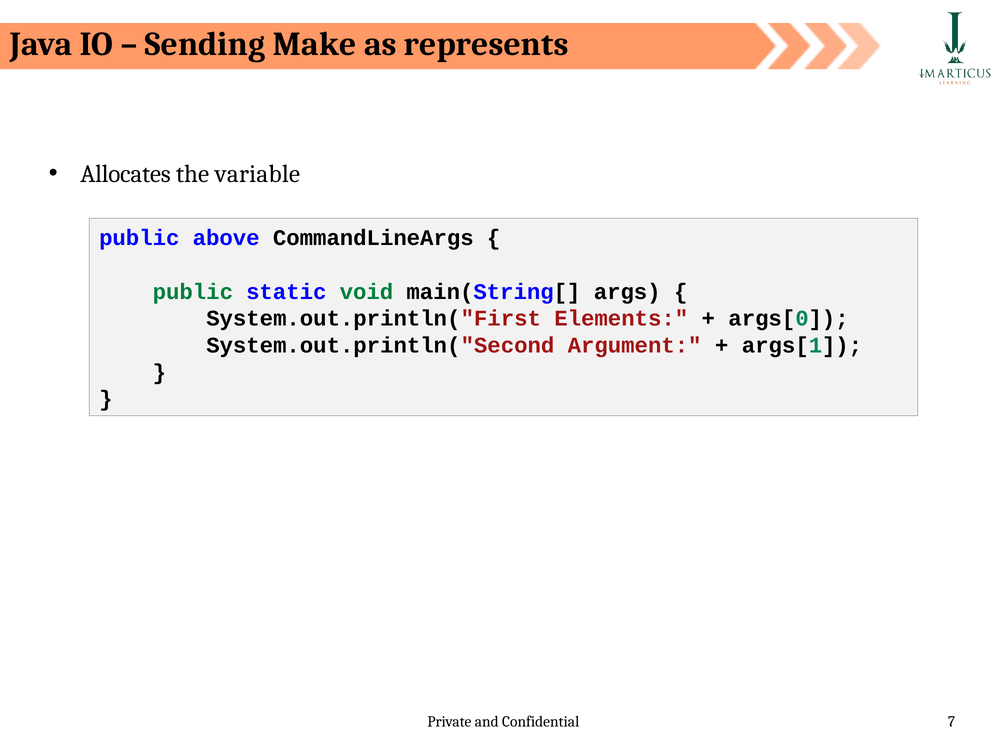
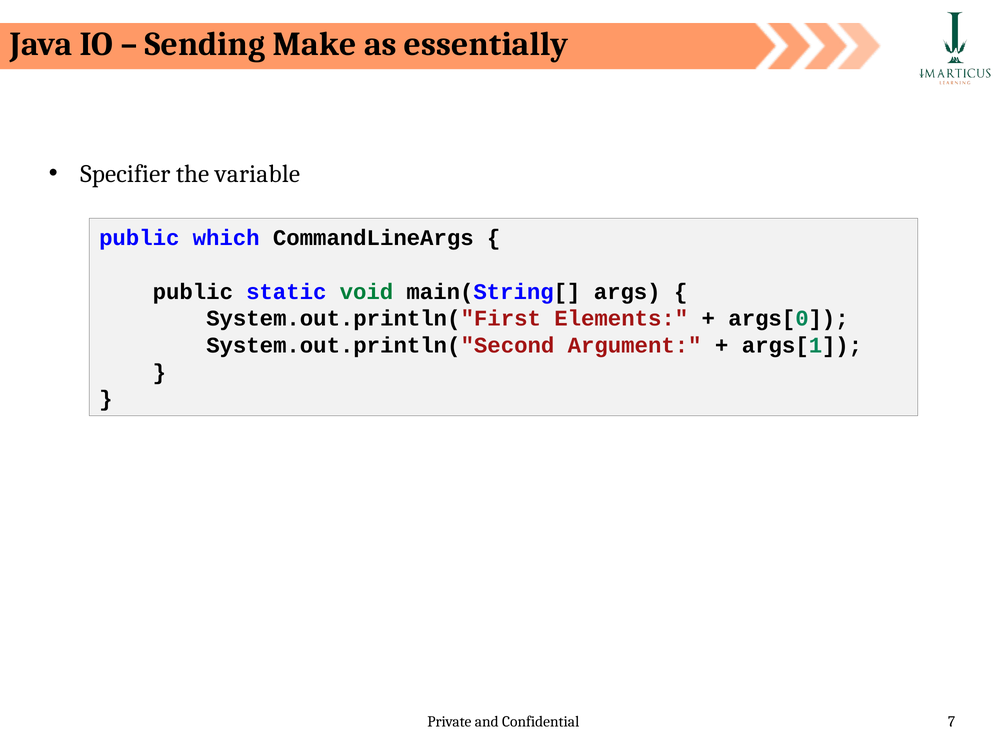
represents: represents -> essentially
Allocates: Allocates -> Specifier
above: above -> which
public at (193, 292) colour: green -> black
